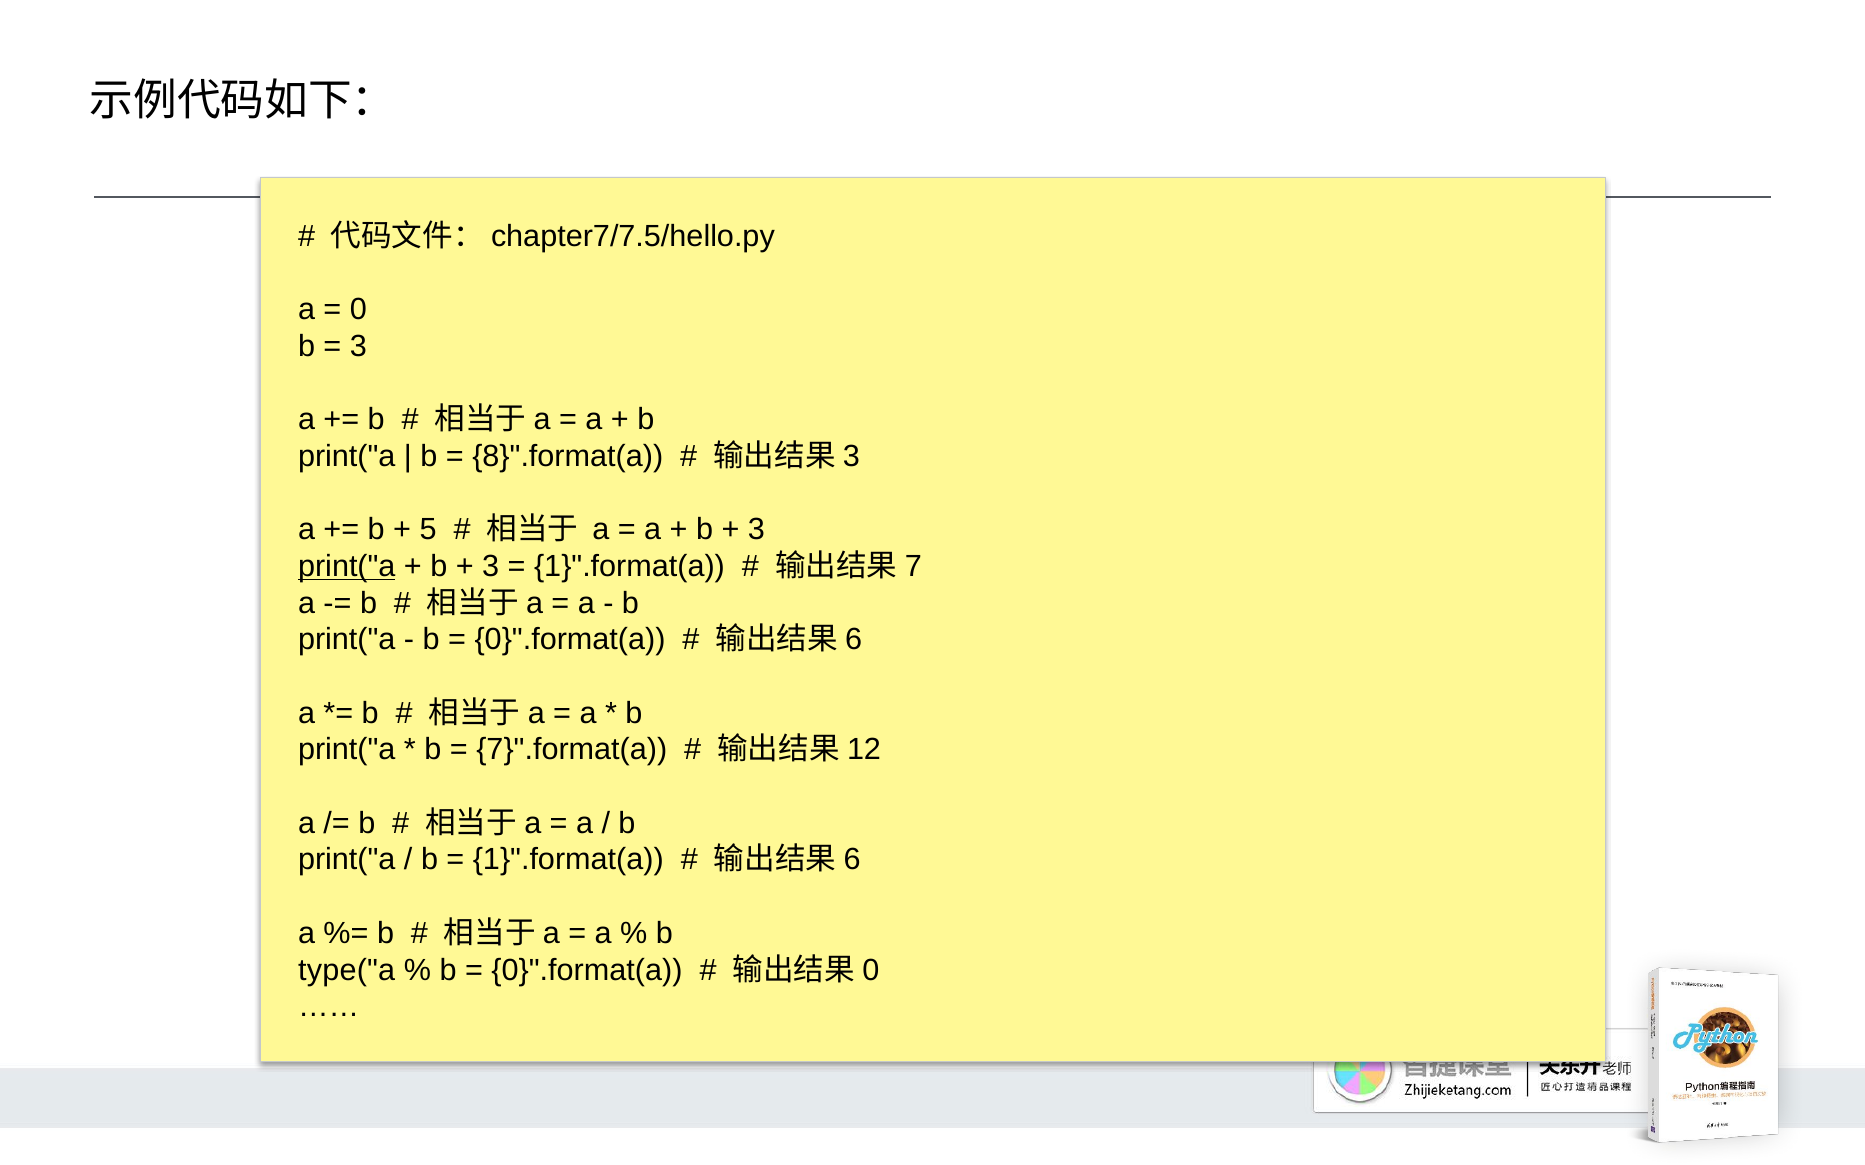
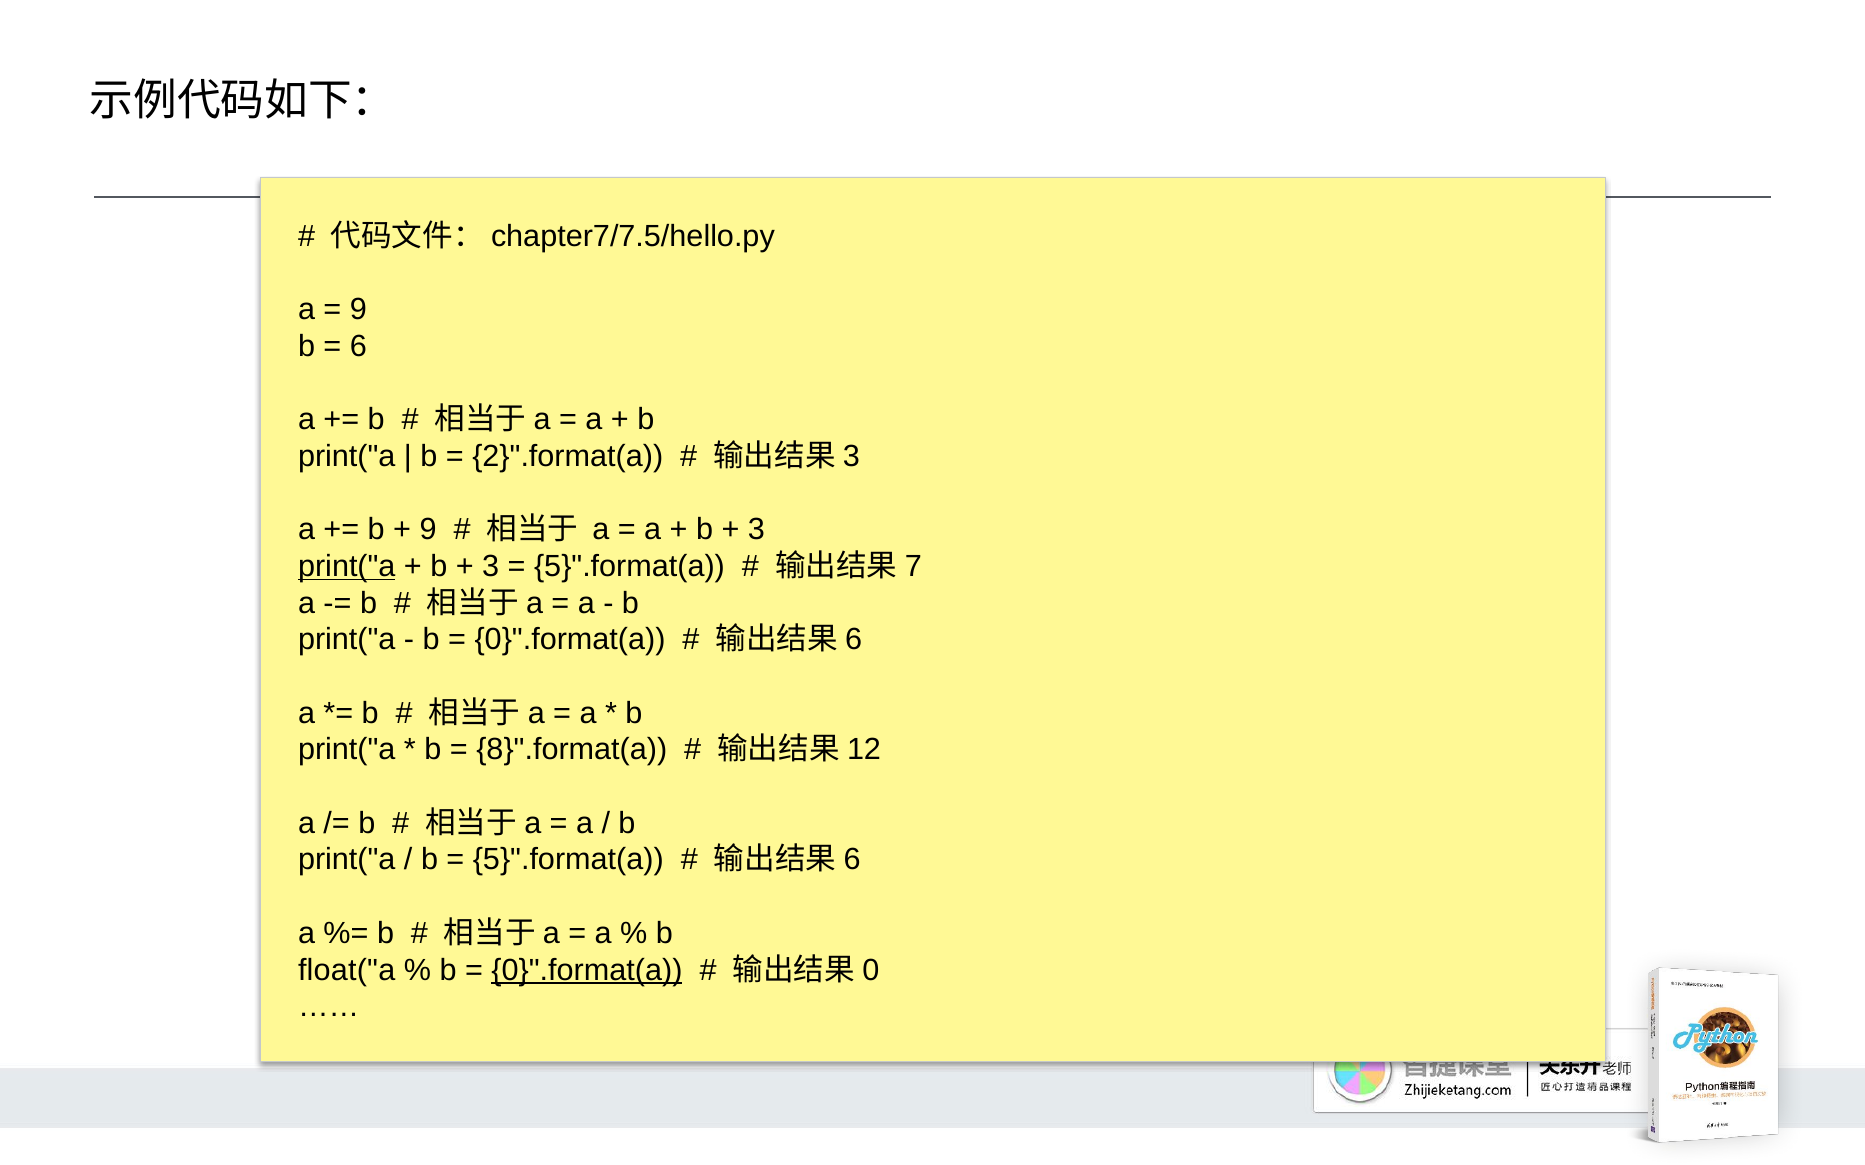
0 at (358, 310): 0 -> 9
3 at (358, 346): 3 -> 6
8}".format(a: 8}".format(a -> 2}".format(a
5 at (428, 530): 5 -> 9
1}".format(a at (629, 567): 1}".format(a -> 5}".format(a
7}".format(a: 7}".format(a -> 8}".format(a
1}".format(a at (568, 860): 1}".format(a -> 5}".format(a
type("a: type("a -> float("a
0}".format(a at (587, 970) underline: none -> present
